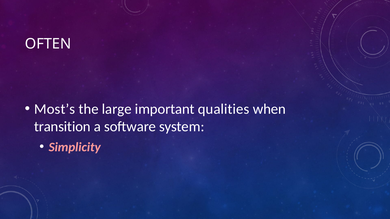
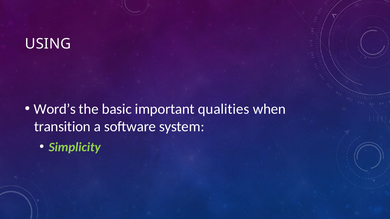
OFTEN: OFTEN -> USING
Most’s: Most’s -> Word’s
large: large -> basic
Simplicity colour: pink -> light green
